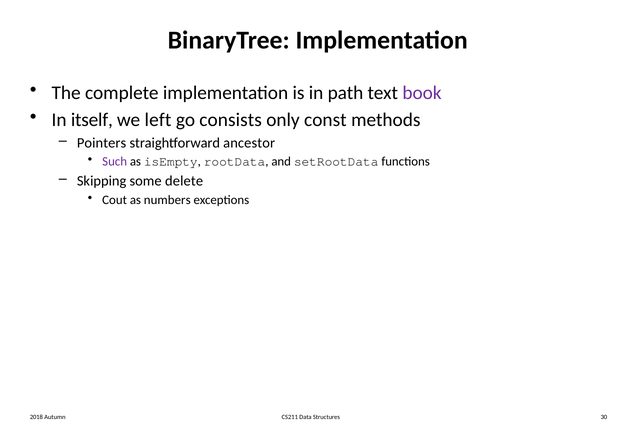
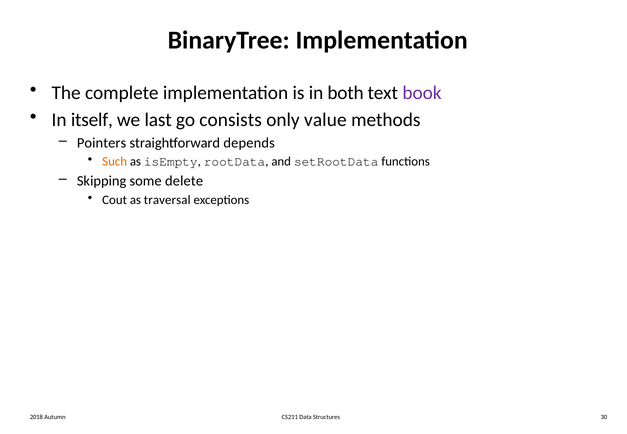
path: path -> both
left: left -> last
const: const -> value
ancestor: ancestor -> depends
Such colour: purple -> orange
numbers: numbers -> traversal
